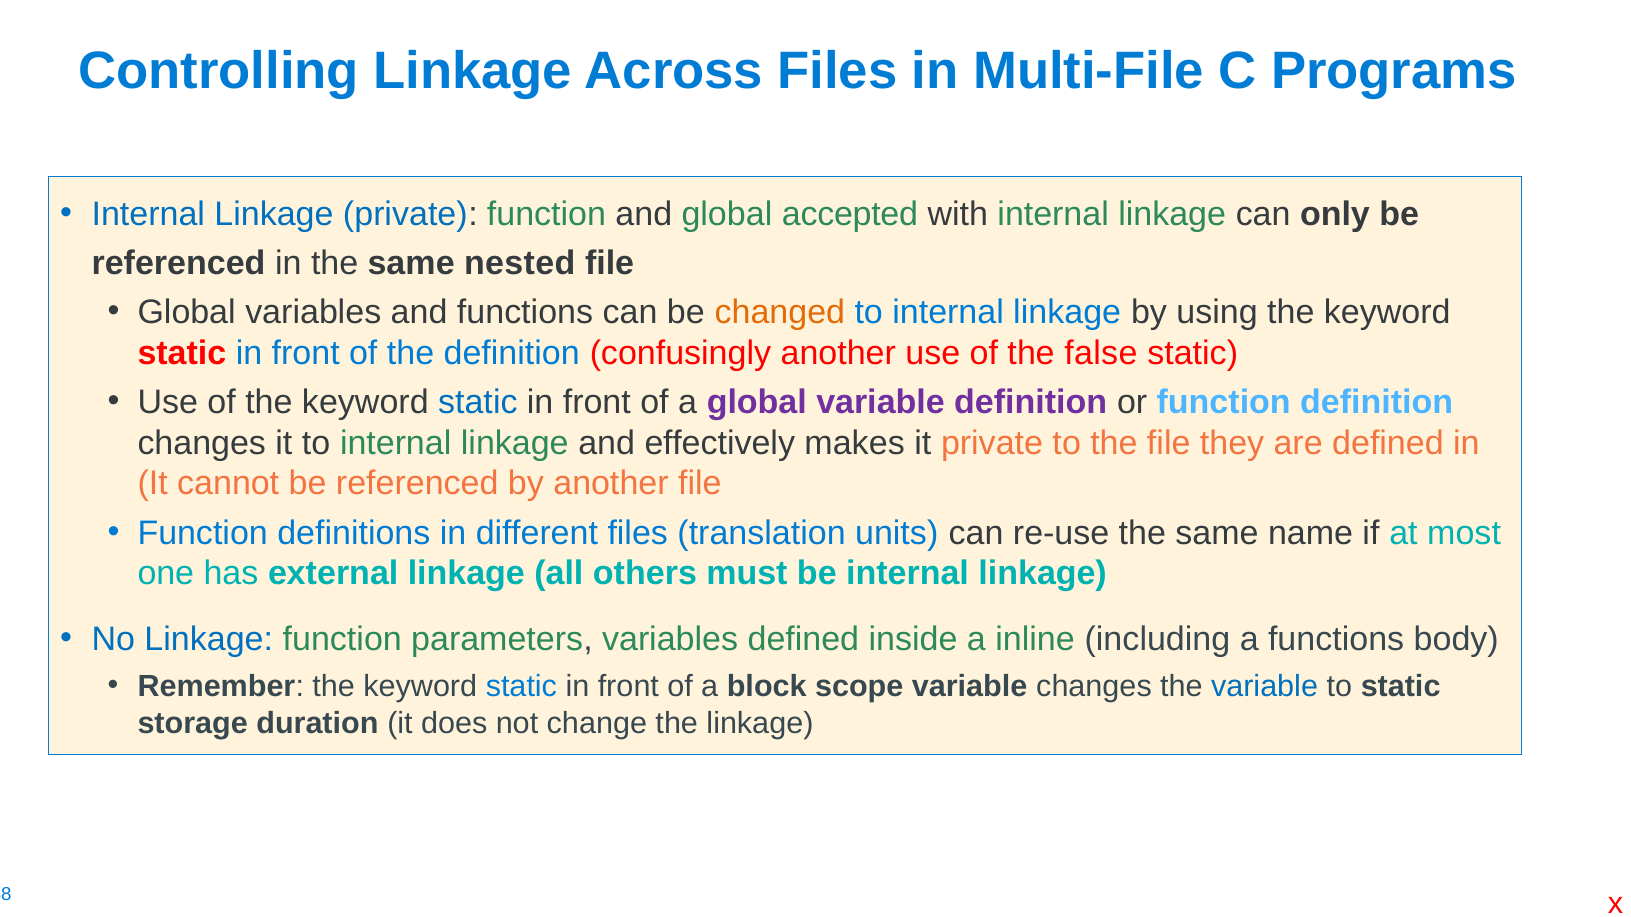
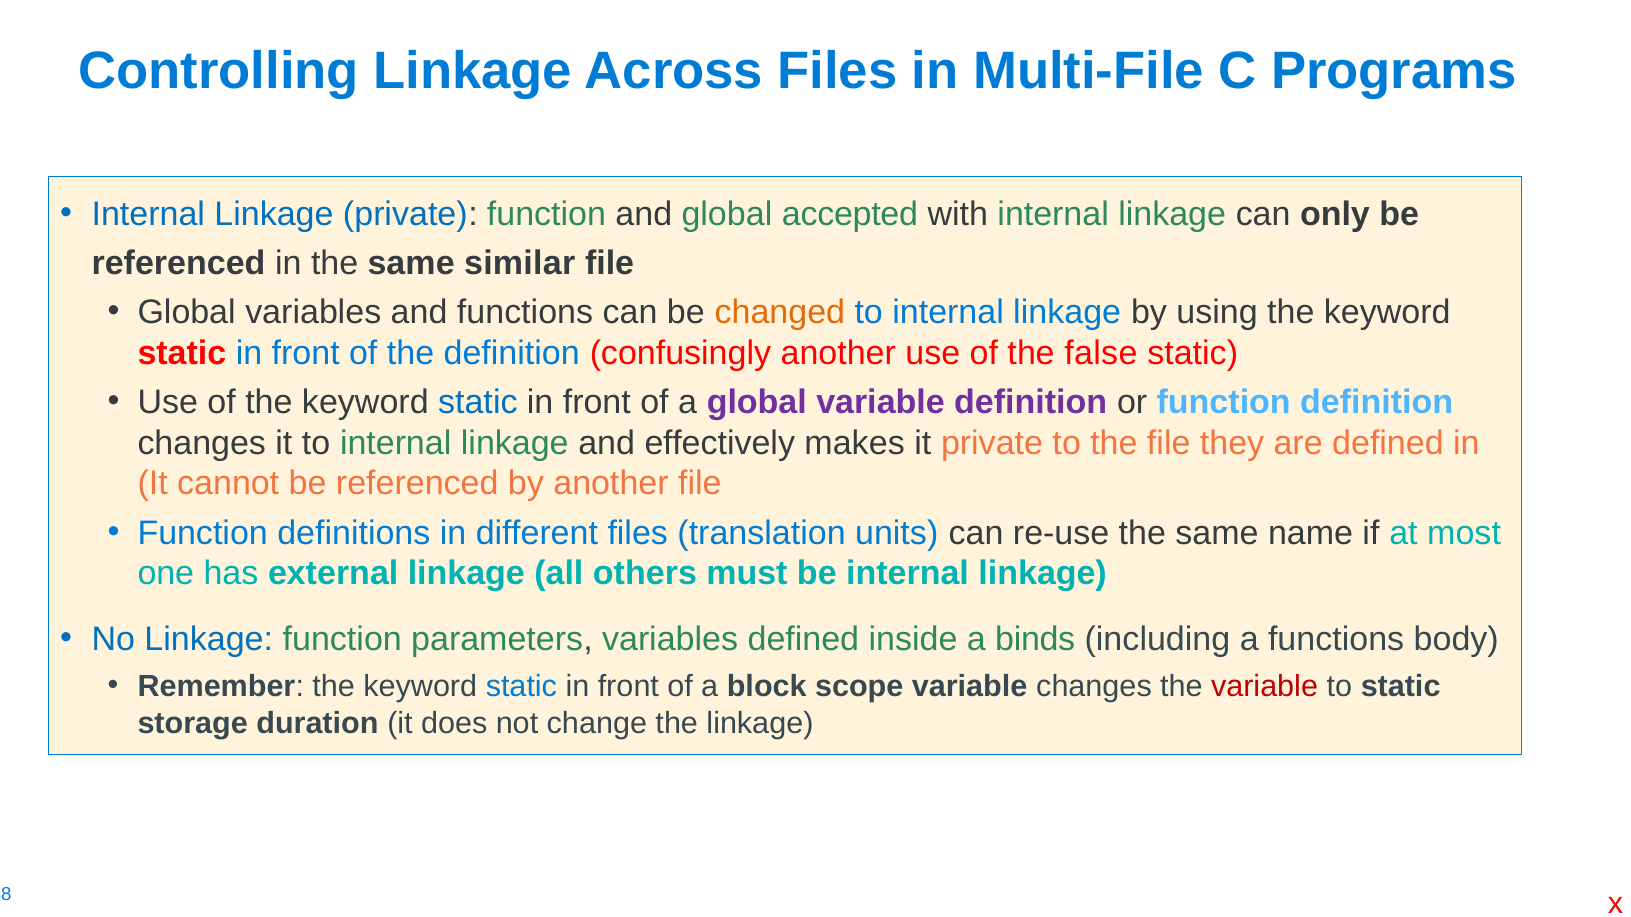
nested: nested -> similar
inline: inline -> binds
variable at (1265, 687) colour: blue -> red
